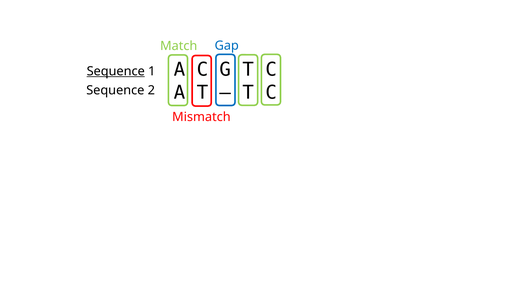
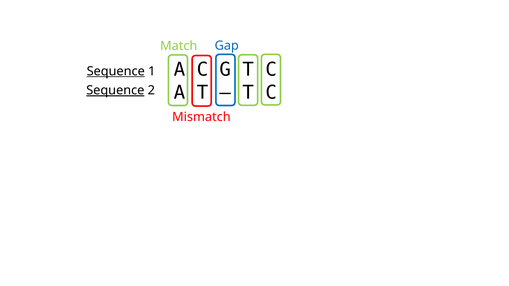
Sequence at (115, 90) underline: none -> present
